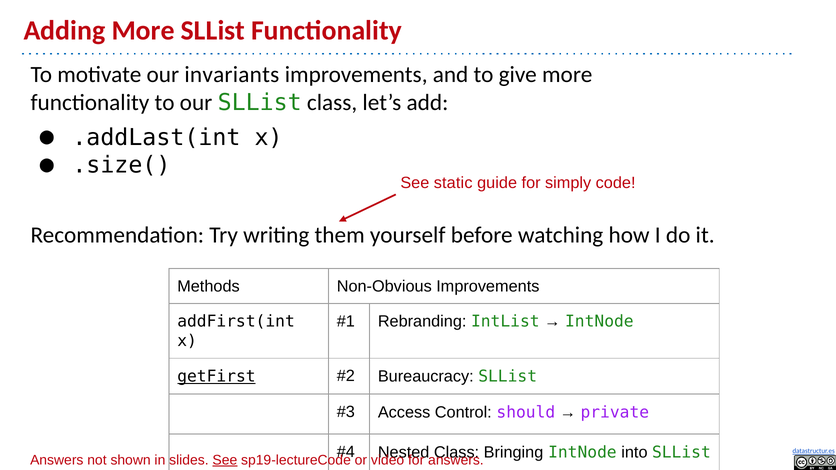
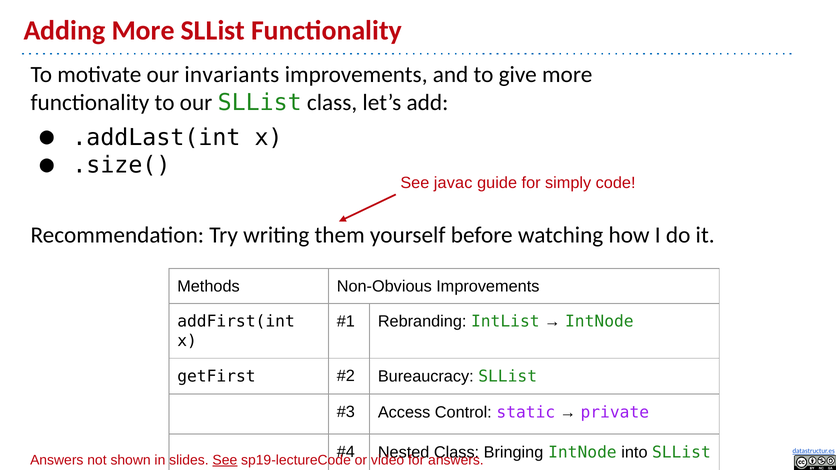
static: static -> javac
getFirst underline: present -> none
should: should -> static
